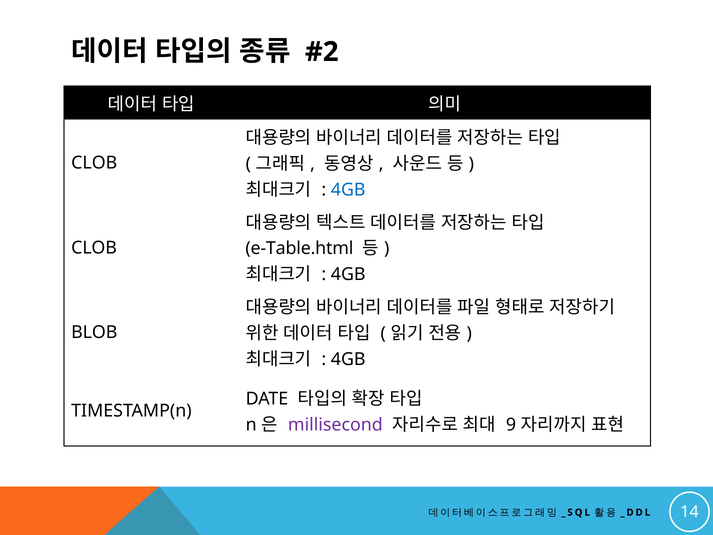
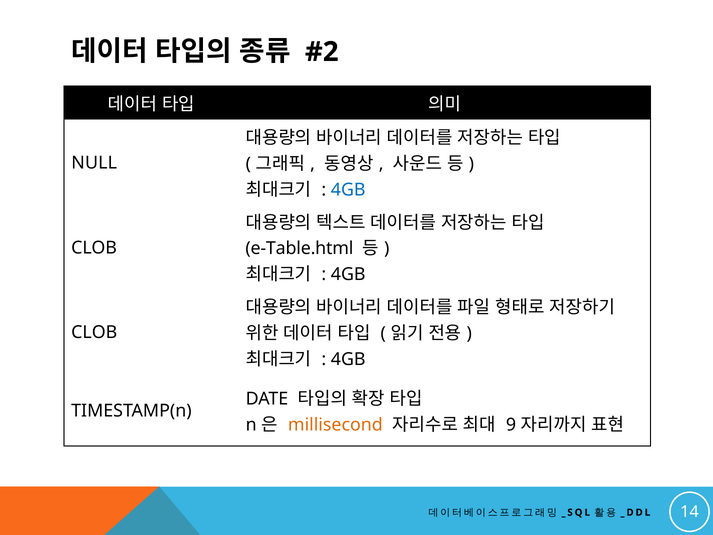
CLOB at (94, 163): CLOB -> NULL
BLOB at (94, 332): BLOB -> CLOB
millisecond colour: purple -> orange
